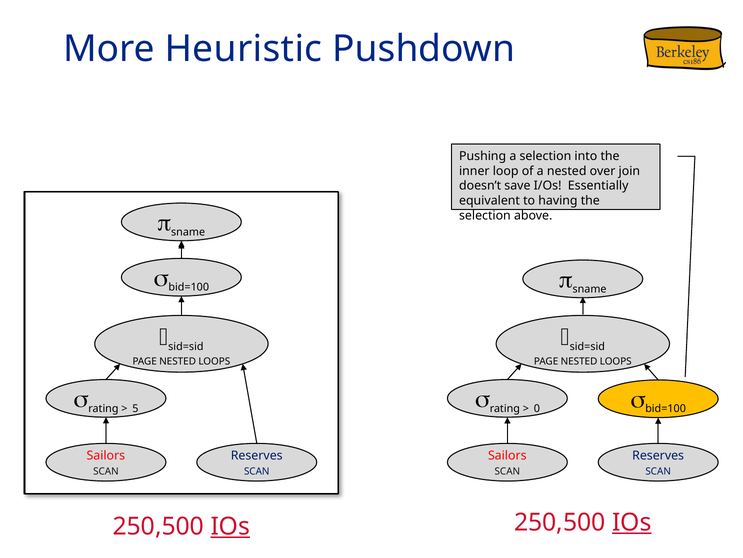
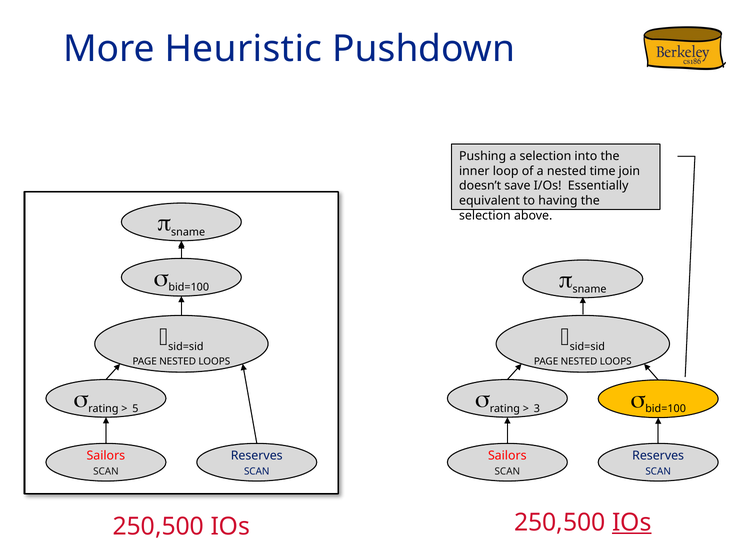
over: over -> time
0: 0 -> 3
IOs at (230, 526) underline: present -> none
